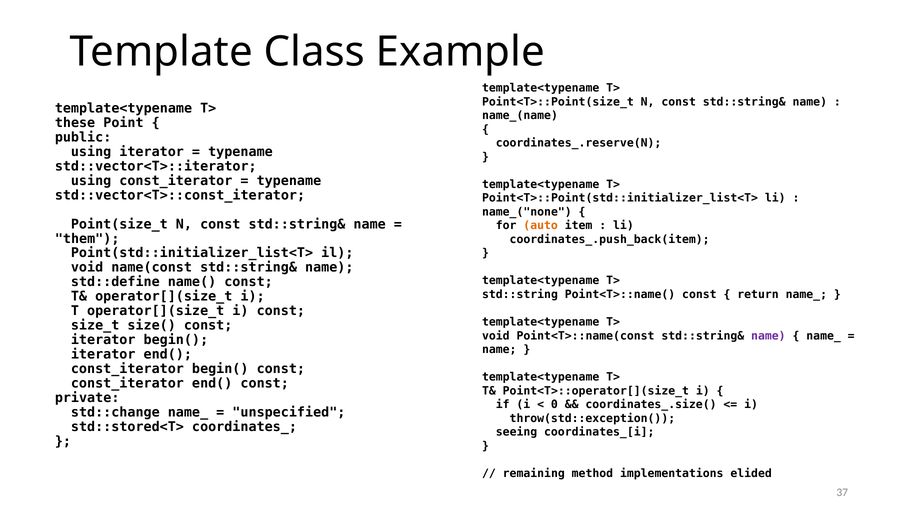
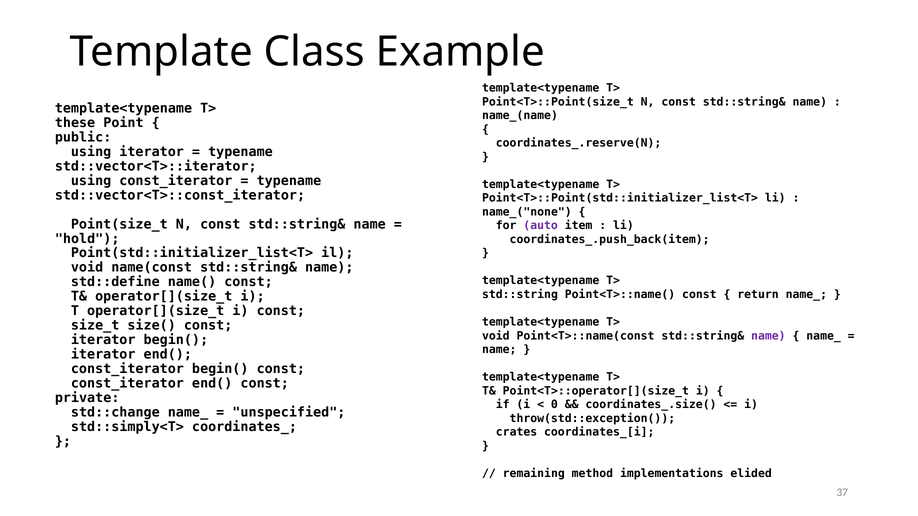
auto colour: orange -> purple
them: them -> hold
std::stored<T>: std::stored<T> -> std::simply<T>
seeing: seeing -> crates
